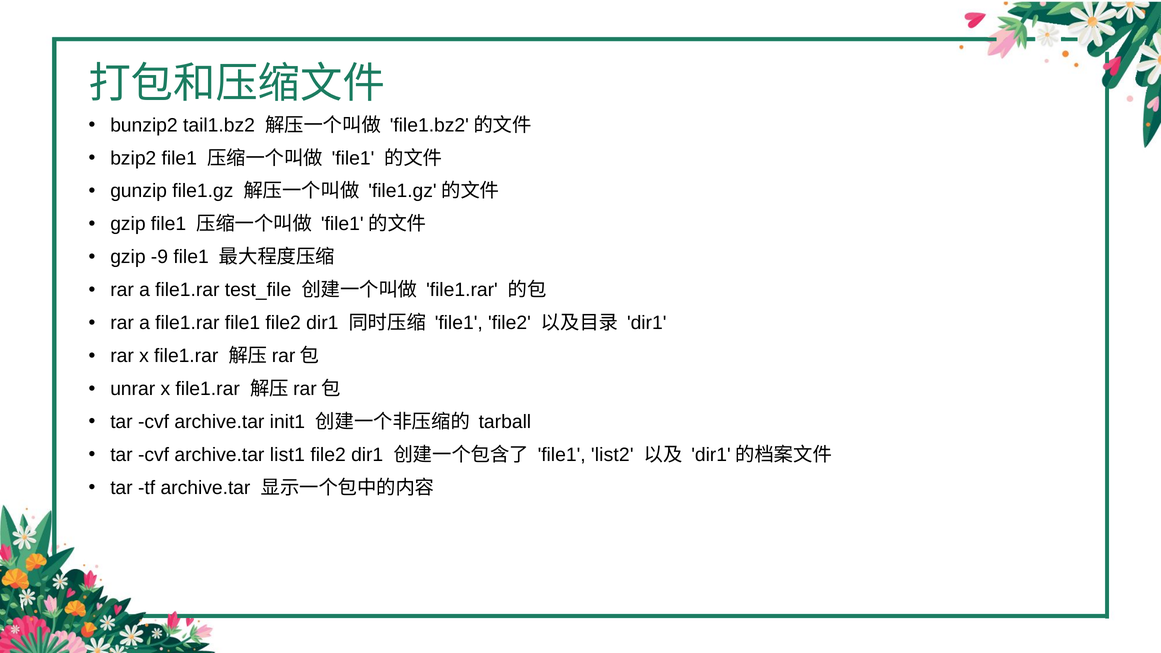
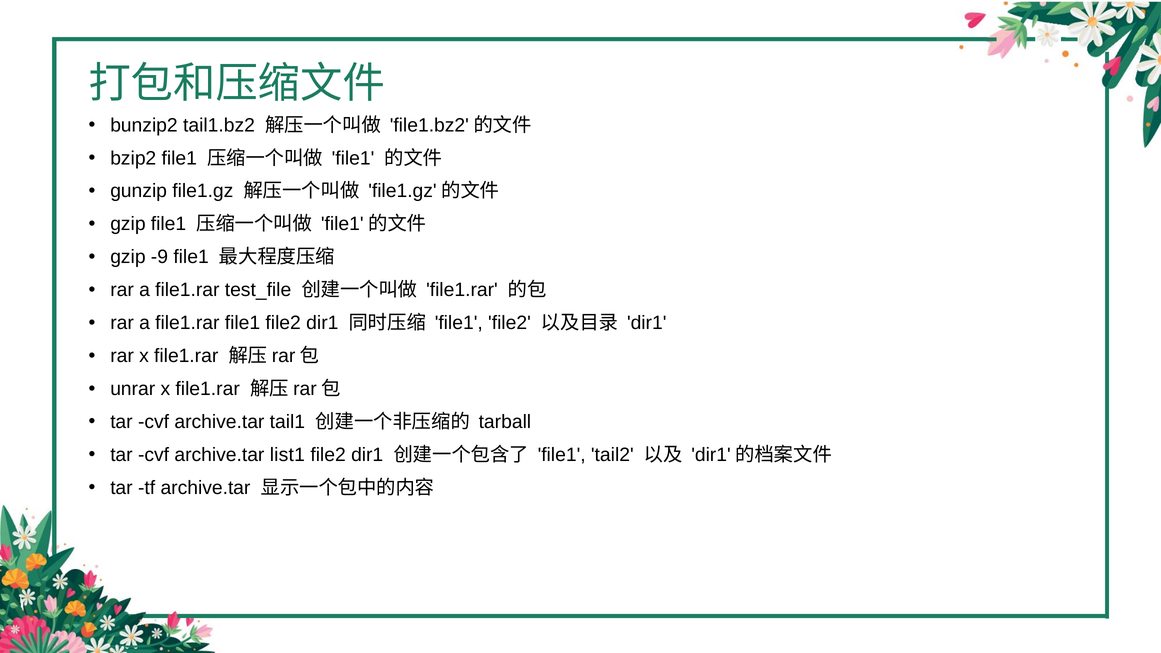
init1: init1 -> tail1
list2: list2 -> tail2
